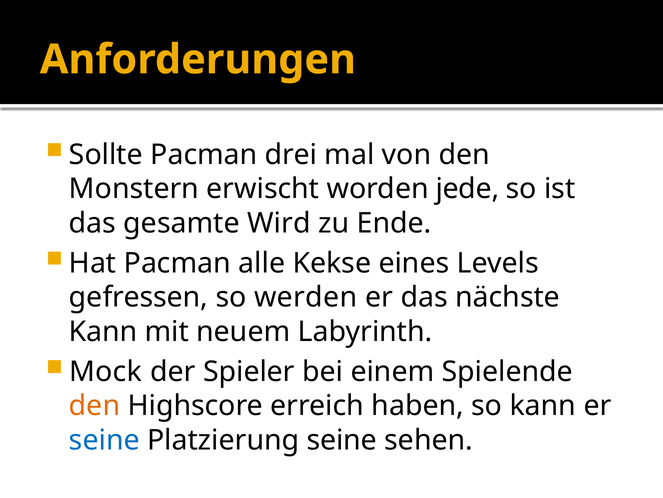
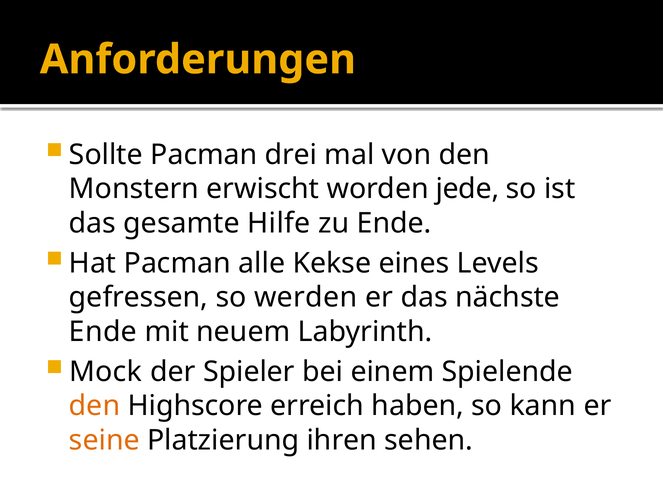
Wird: Wird -> Hilfe
Kann at (103, 331): Kann -> Ende
seine at (104, 440) colour: blue -> orange
Platzierung seine: seine -> ihren
